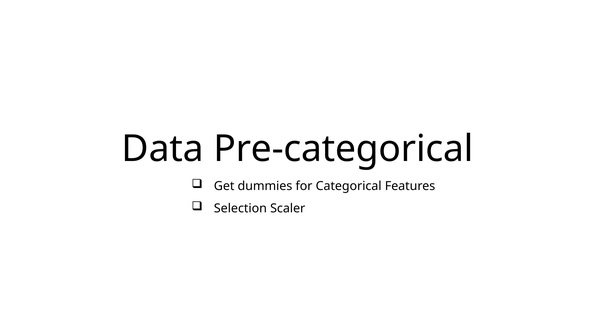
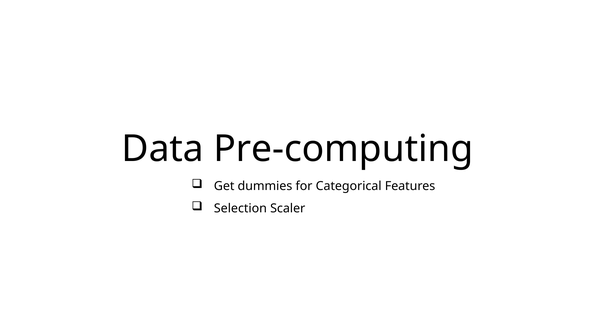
Pre-categorical: Pre-categorical -> Pre-computing
